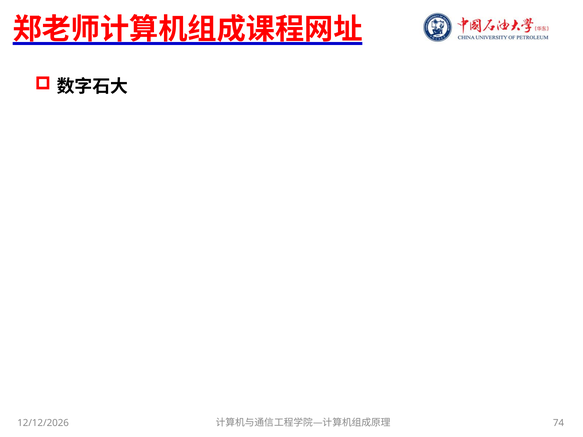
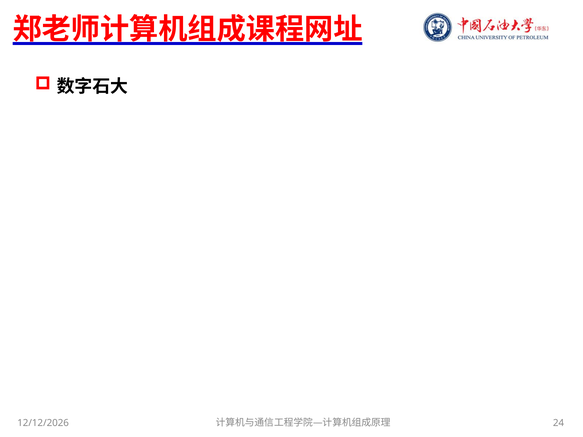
74: 74 -> 24
